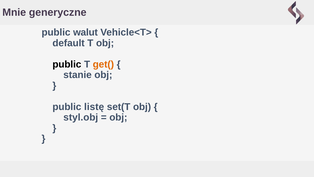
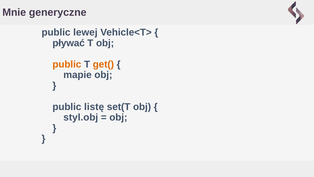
walut: walut -> lewej
default: default -> pływać
public at (67, 64) colour: black -> orange
stanie: stanie -> mapie
